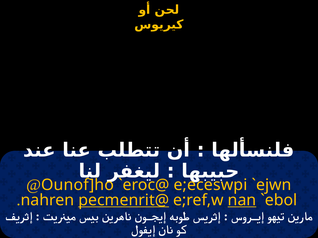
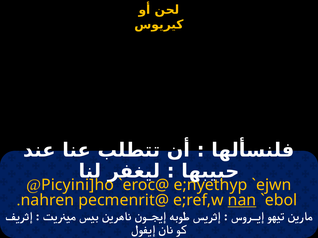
Ounof]ho: Ounof]ho -> Picyini]ho
e;eceswpi: e;eceswpi -> e;nyethyp
pecmenrit@ underline: present -> none
